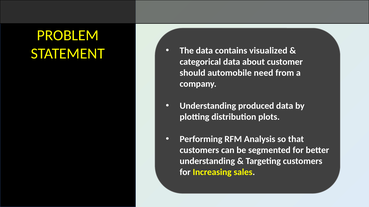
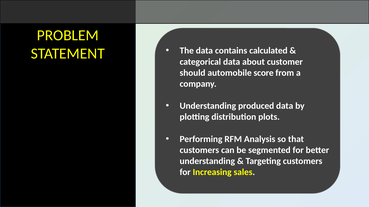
visualized: visualized -> calculated
need: need -> score
